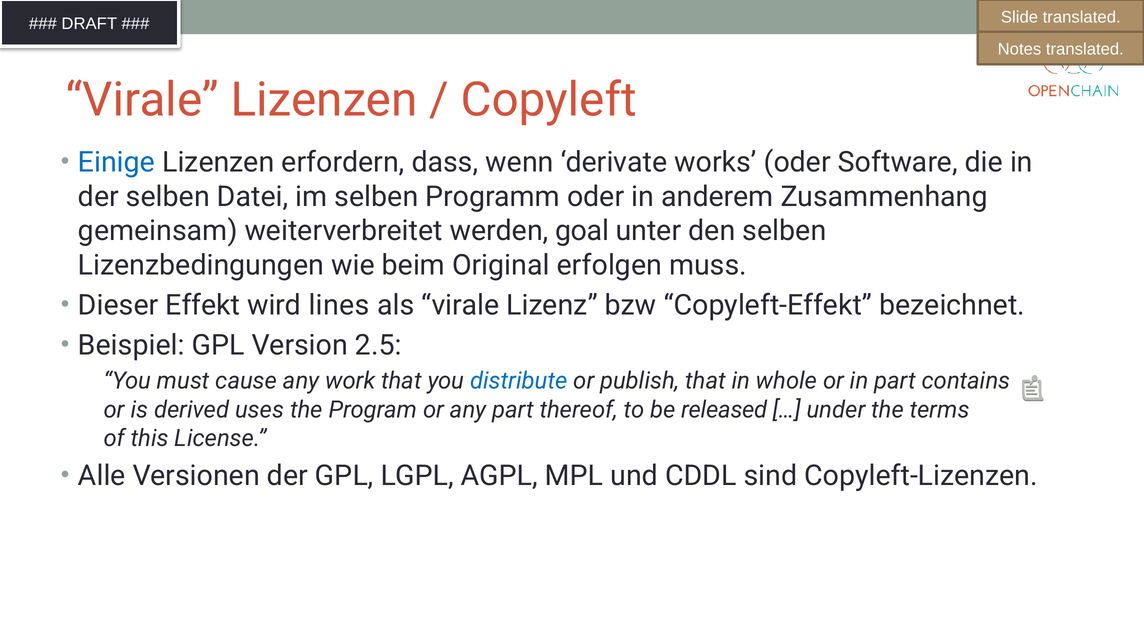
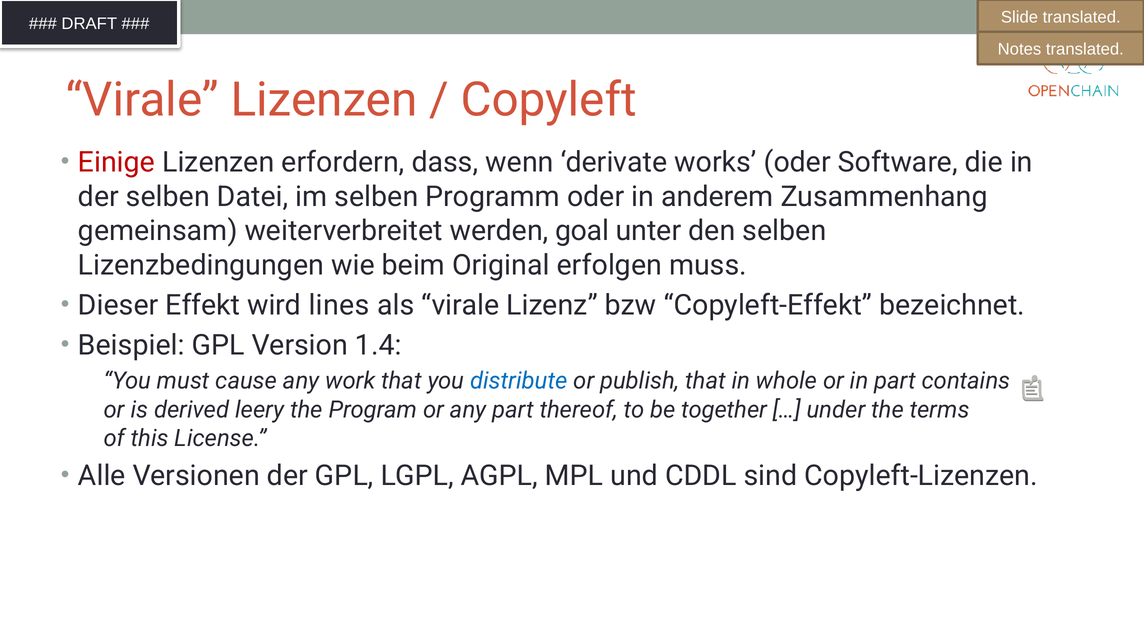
Einige colour: blue -> red
2.5: 2.5 -> 1.4
uses: uses -> leery
released: released -> together
